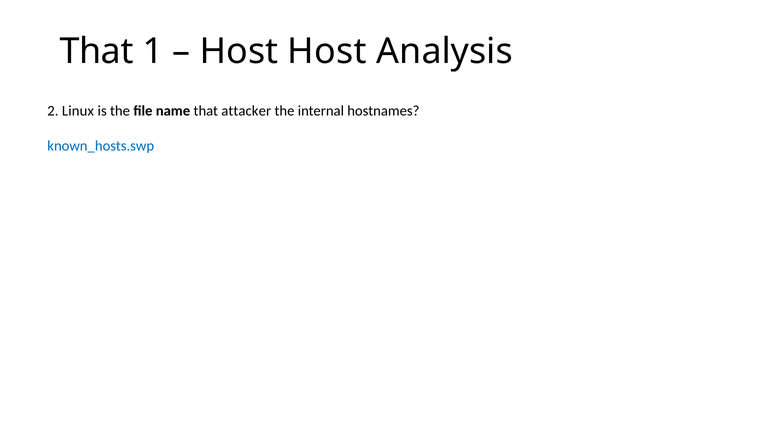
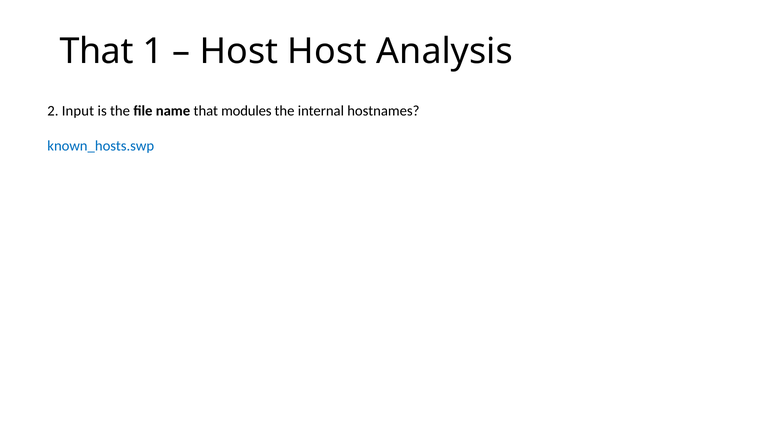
Linux: Linux -> Input
attacker: attacker -> modules
